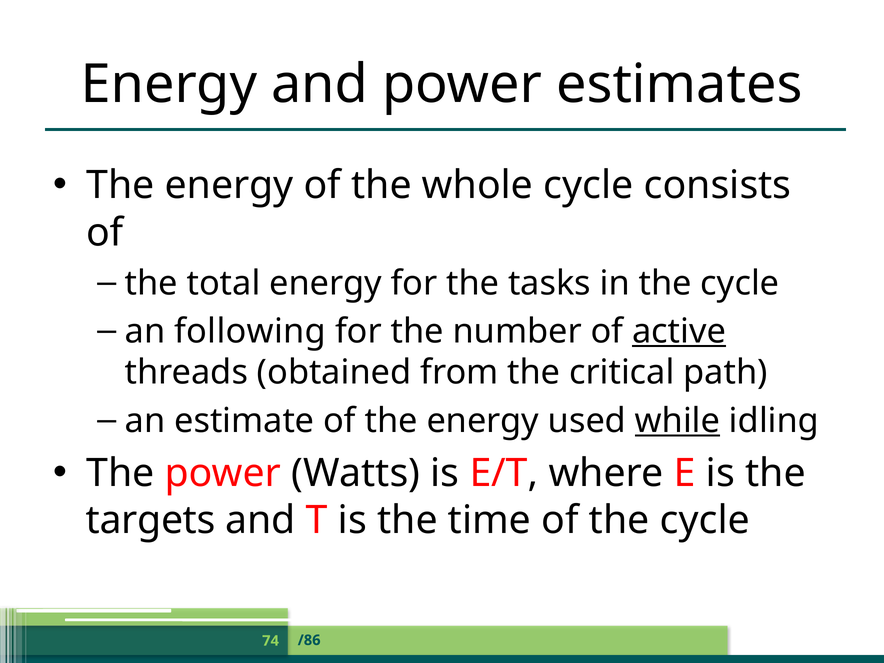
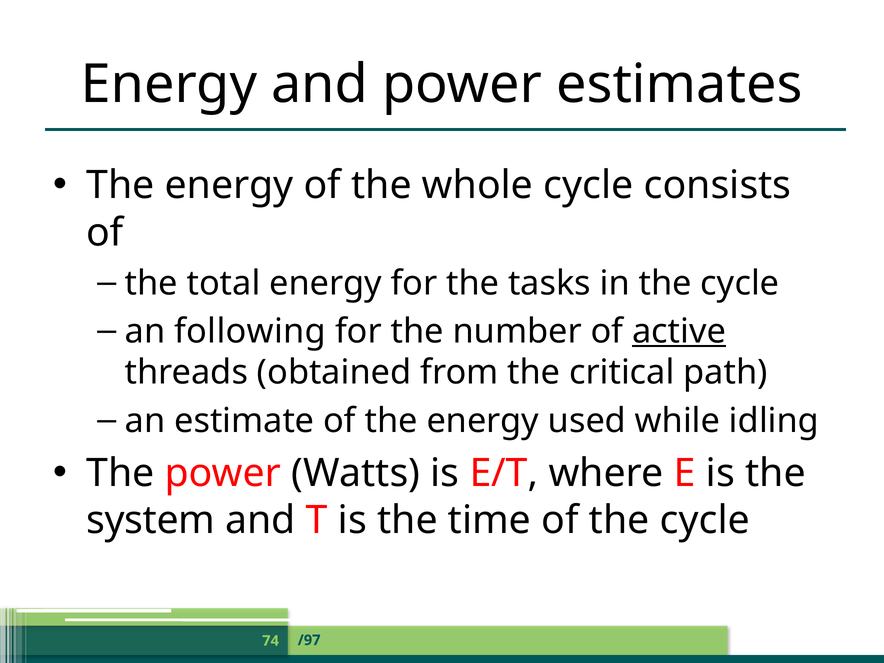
while underline: present -> none
targets: targets -> system
/86: /86 -> /97
